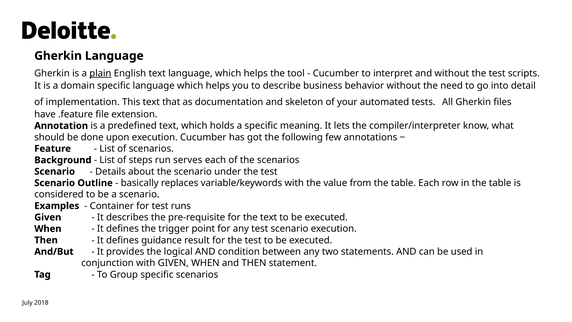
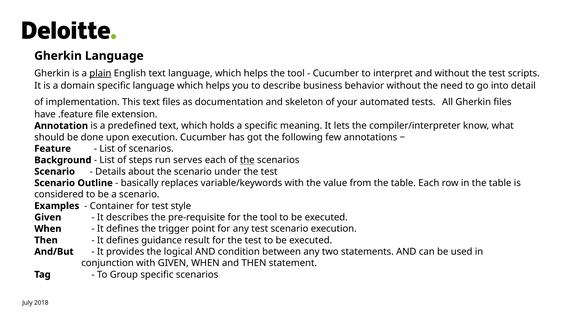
text that: that -> files
the at (247, 160) underline: none -> present
runs: runs -> style
for the text: text -> tool
